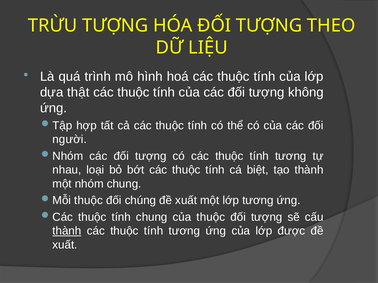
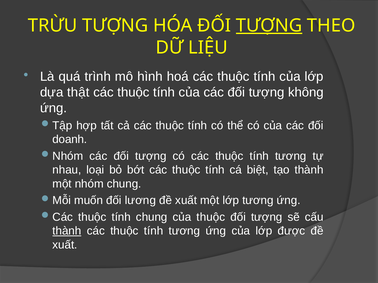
TƯỢNG at (269, 26) underline: none -> present
người: người -> doanh
thuộc at (89, 201): thuộc -> muốn
chúng: chúng -> lương
